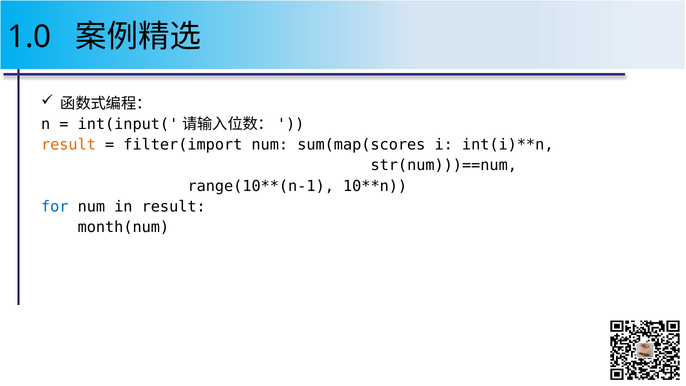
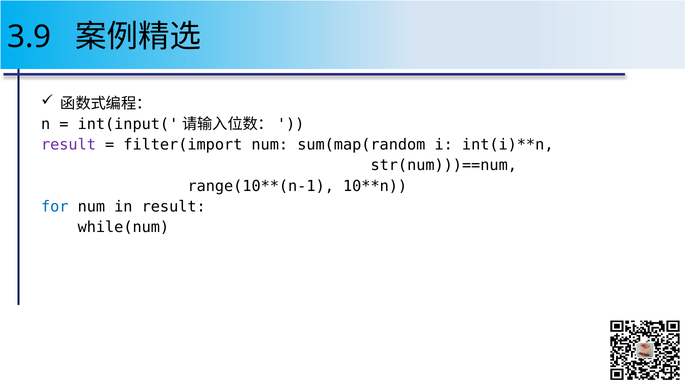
1.0: 1.0 -> 3.9
result at (69, 145) colour: orange -> purple
sum(map(scores: sum(map(scores -> sum(map(random
month(num: month(num -> while(num
